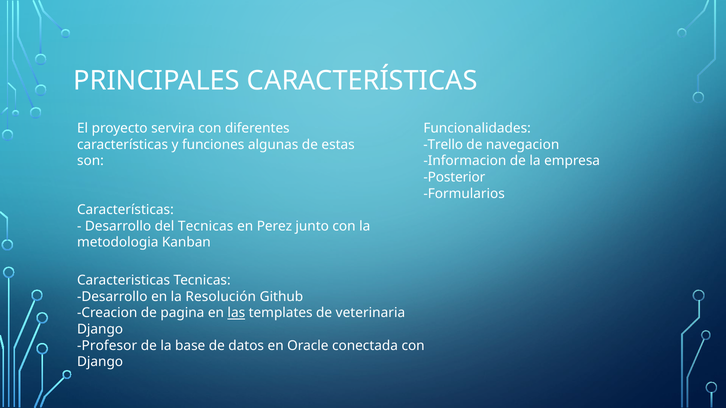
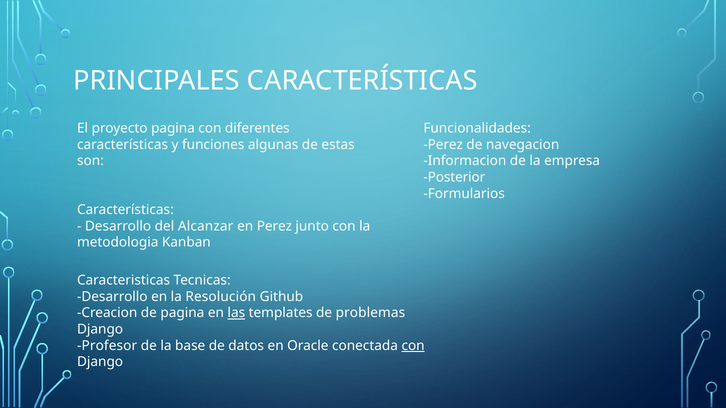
proyecto servira: servira -> pagina
Trello at (443, 145): Trello -> Perez
del Tecnicas: Tecnicas -> Alcanzar
veterinaria: veterinaria -> problemas
con at (413, 346) underline: none -> present
